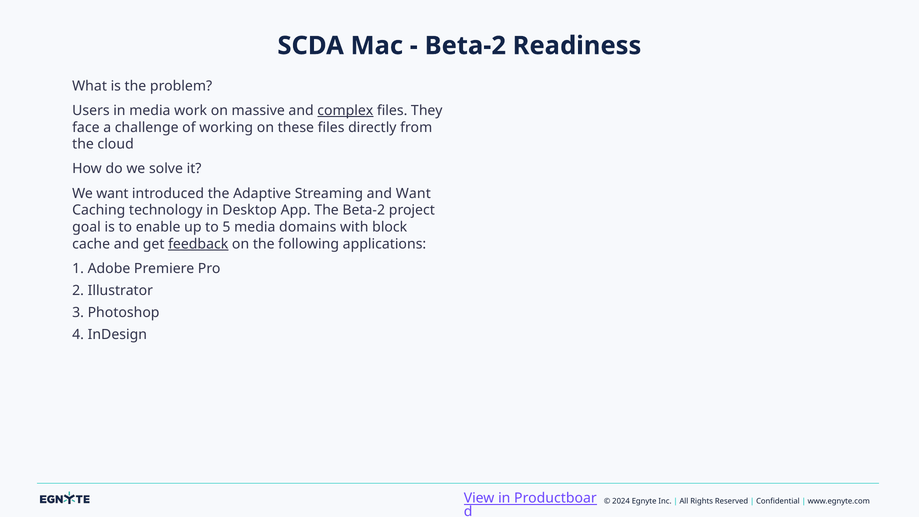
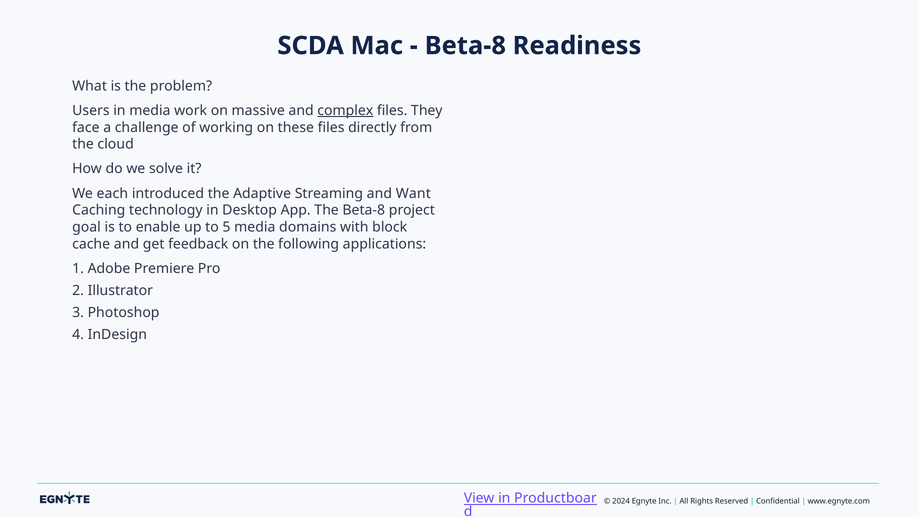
Beta-2 at (465, 46): Beta-2 -> Beta-8
We want: want -> each
The Beta-2: Beta-2 -> Beta-8
feedback underline: present -> none
